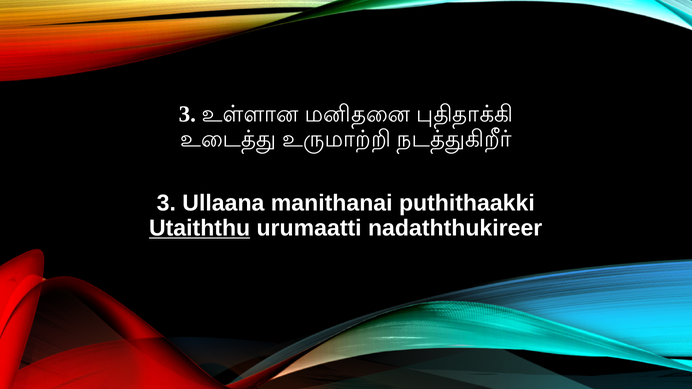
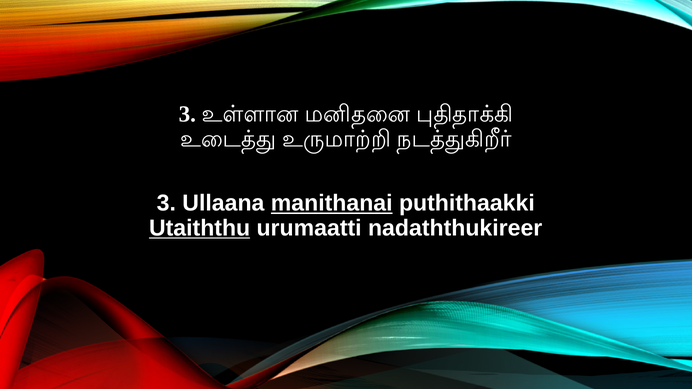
manithanai underline: none -> present
